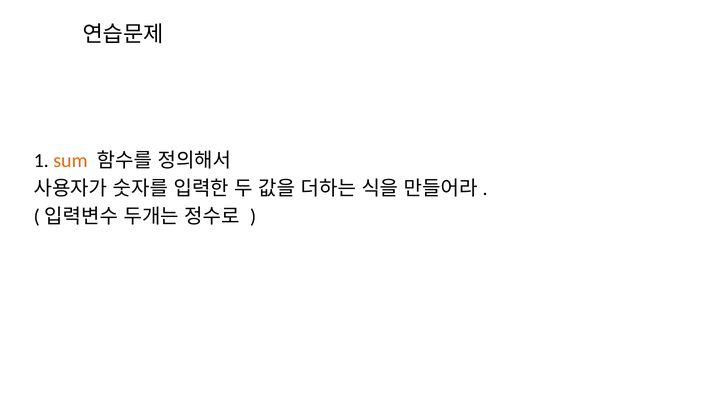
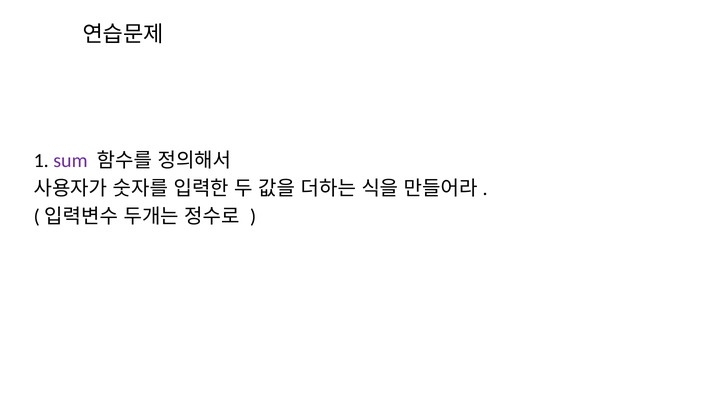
sum colour: orange -> purple
